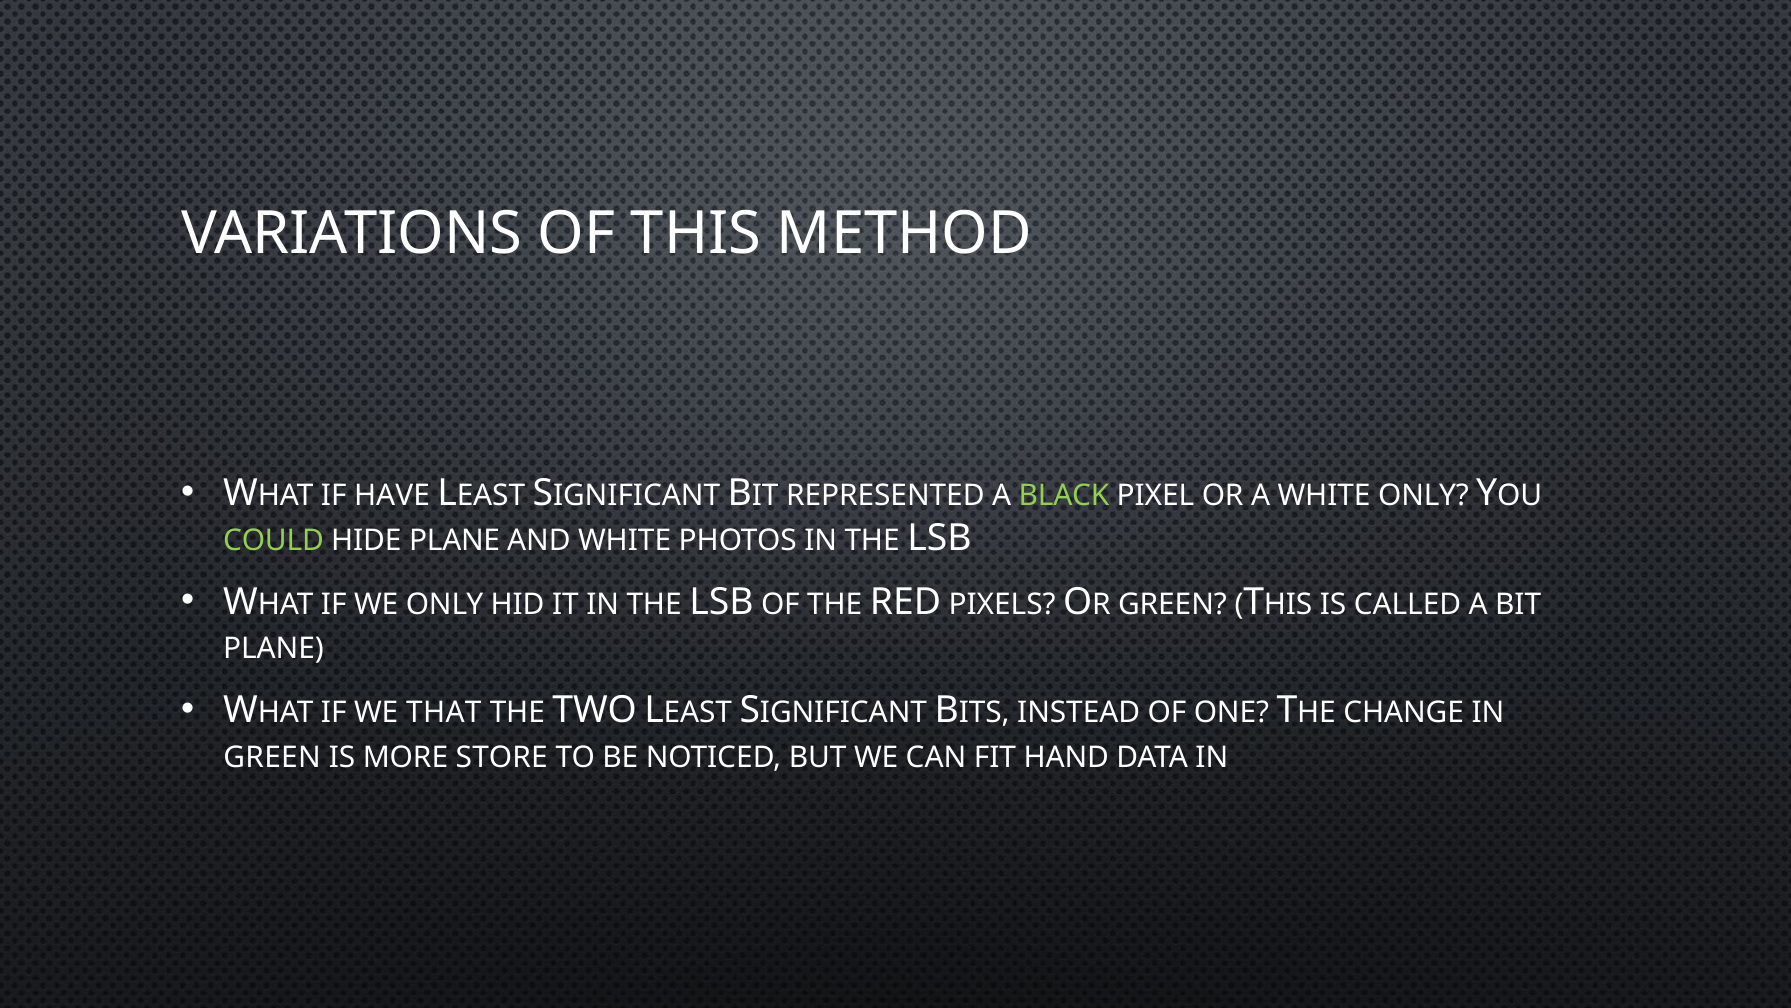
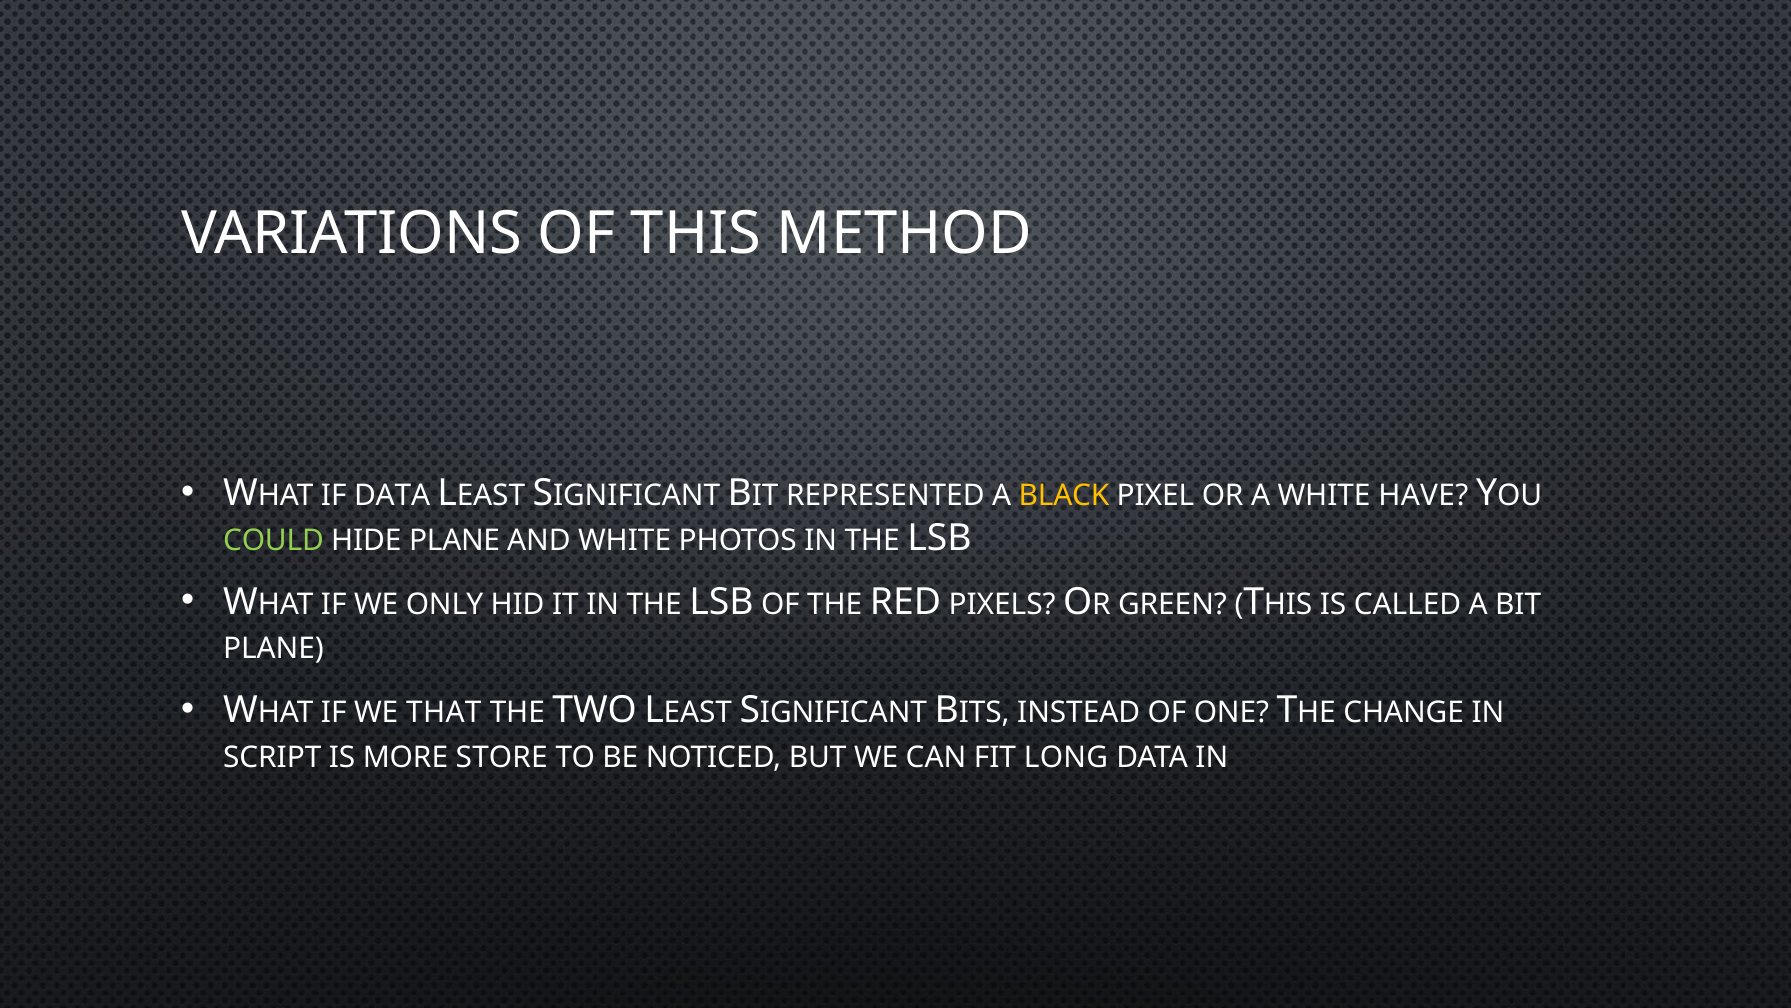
IF HAVE: HAVE -> DATA
BLACK colour: light green -> yellow
WHITE ONLY: ONLY -> HAVE
GREEN at (272, 757): GREEN -> SCRIPT
HAND: HAND -> LONG
